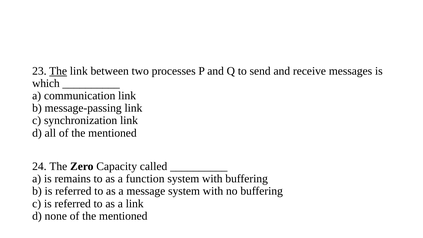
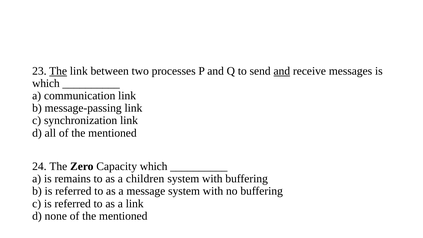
and at (282, 71) underline: none -> present
Capacity called: called -> which
function: function -> children
